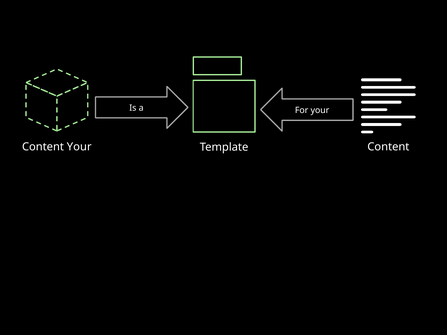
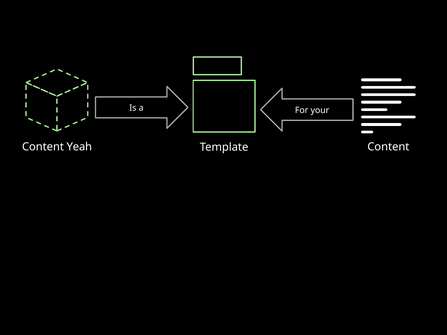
Content Your: Your -> Yeah
